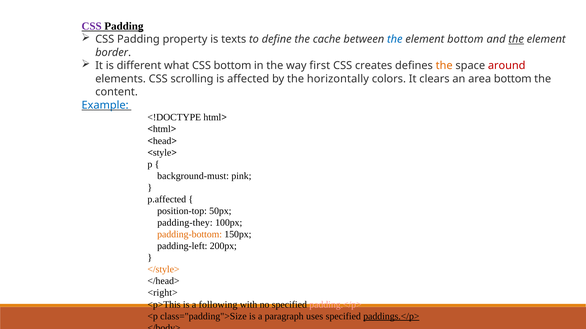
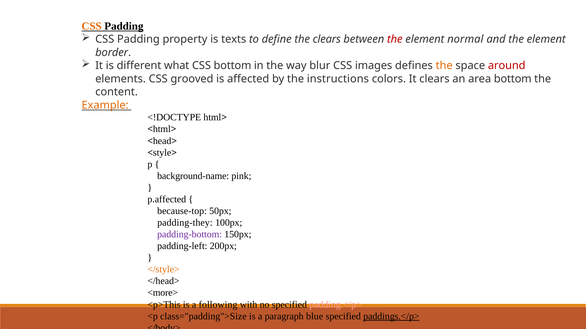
CSS at (92, 26) colour: purple -> orange
the cache: cache -> clears
the at (395, 39) colour: blue -> red
element bottom: bottom -> normal
the at (516, 39) underline: present -> none
first: first -> blur
creates: creates -> images
scrolling: scrolling -> grooved
horizontally: horizontally -> instructions
Example colour: blue -> orange
background-must: background-must -> background-name
position-top: position-top -> because-top
padding-bottom colour: orange -> purple
<right>: <right> -> <more>
uses: uses -> blue
